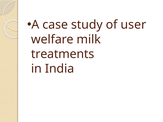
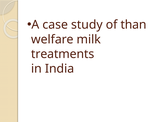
user: user -> than
